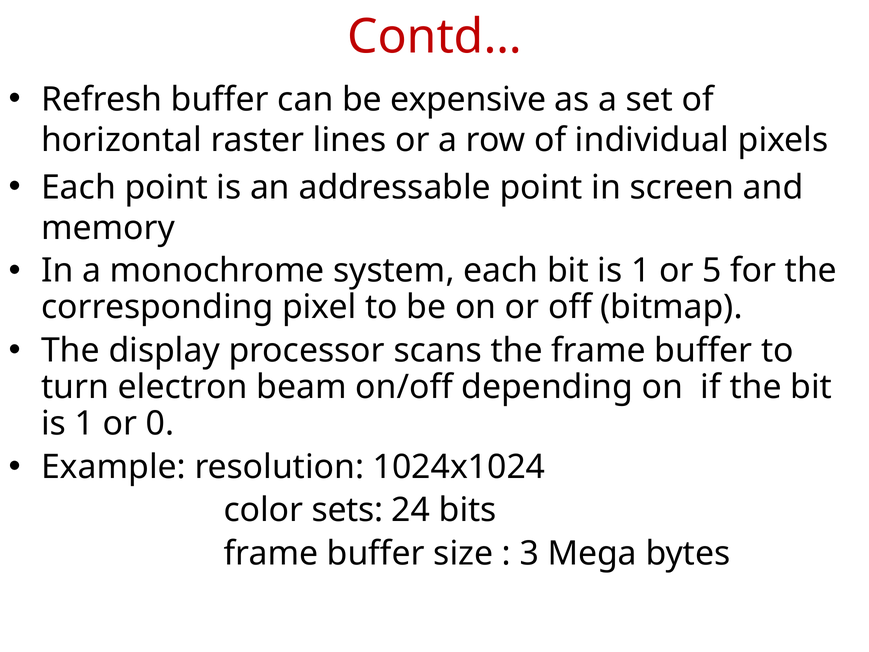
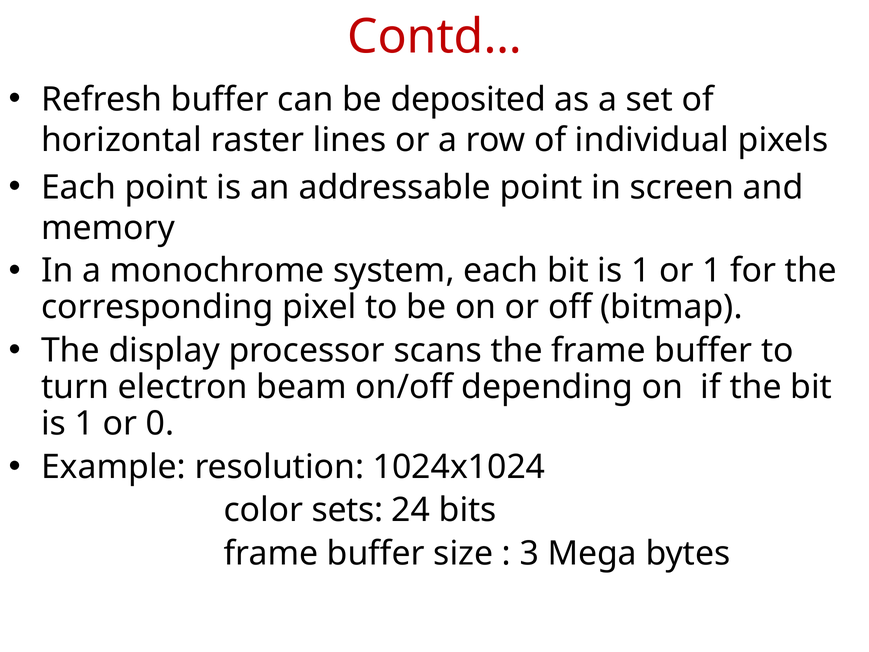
expensive: expensive -> deposited
or 5: 5 -> 1
